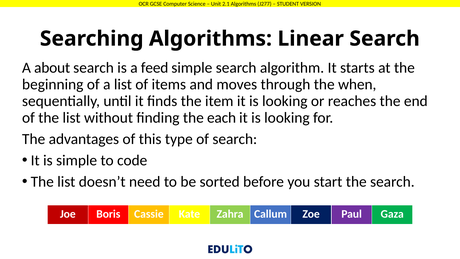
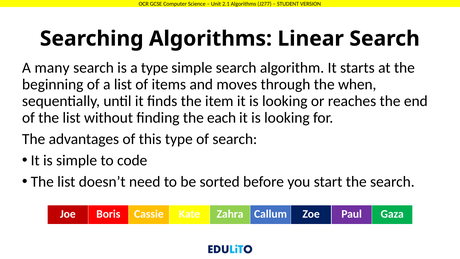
about: about -> many
a feed: feed -> type
